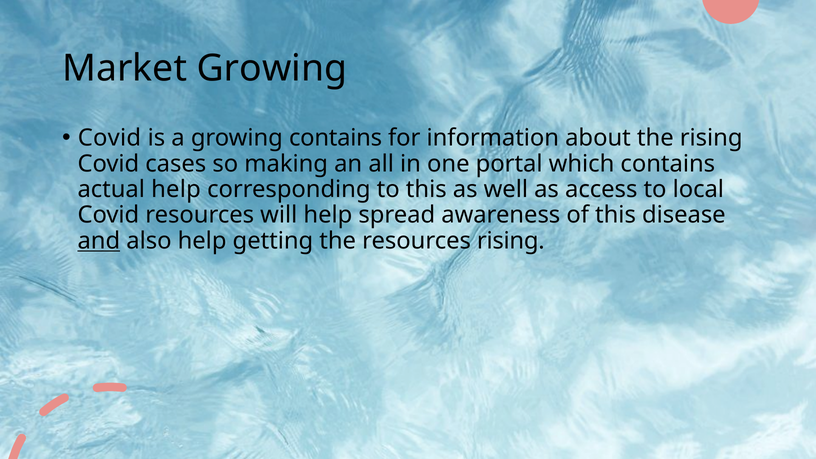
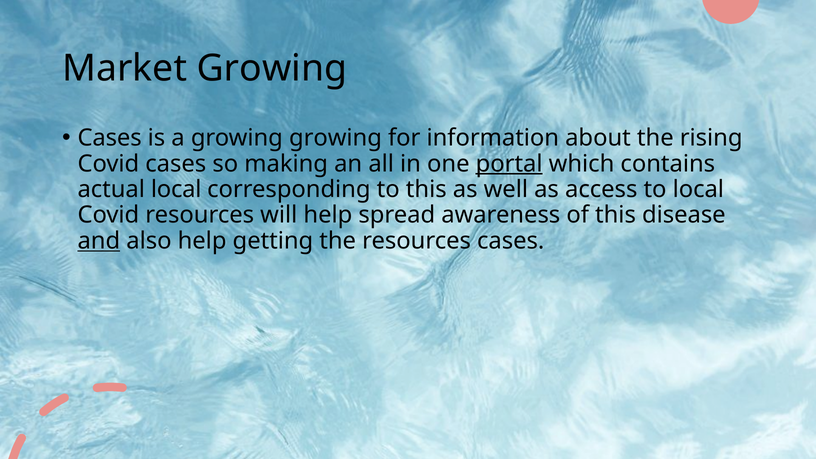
Covid at (109, 138): Covid -> Cases
growing contains: contains -> growing
portal underline: none -> present
actual help: help -> local
resources rising: rising -> cases
